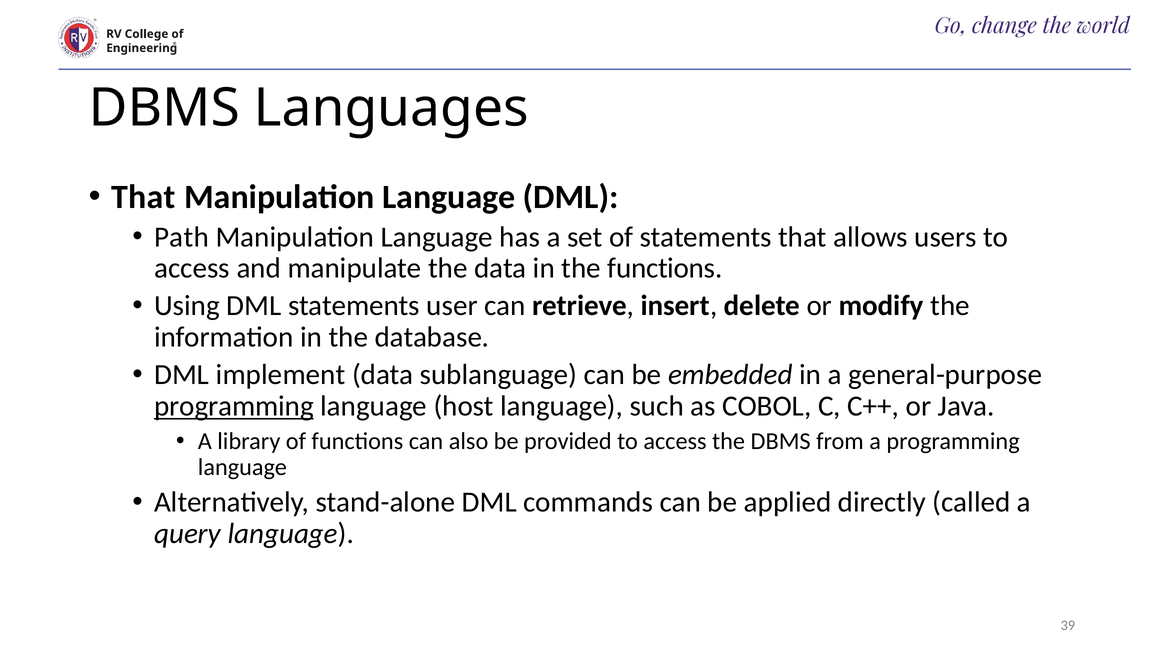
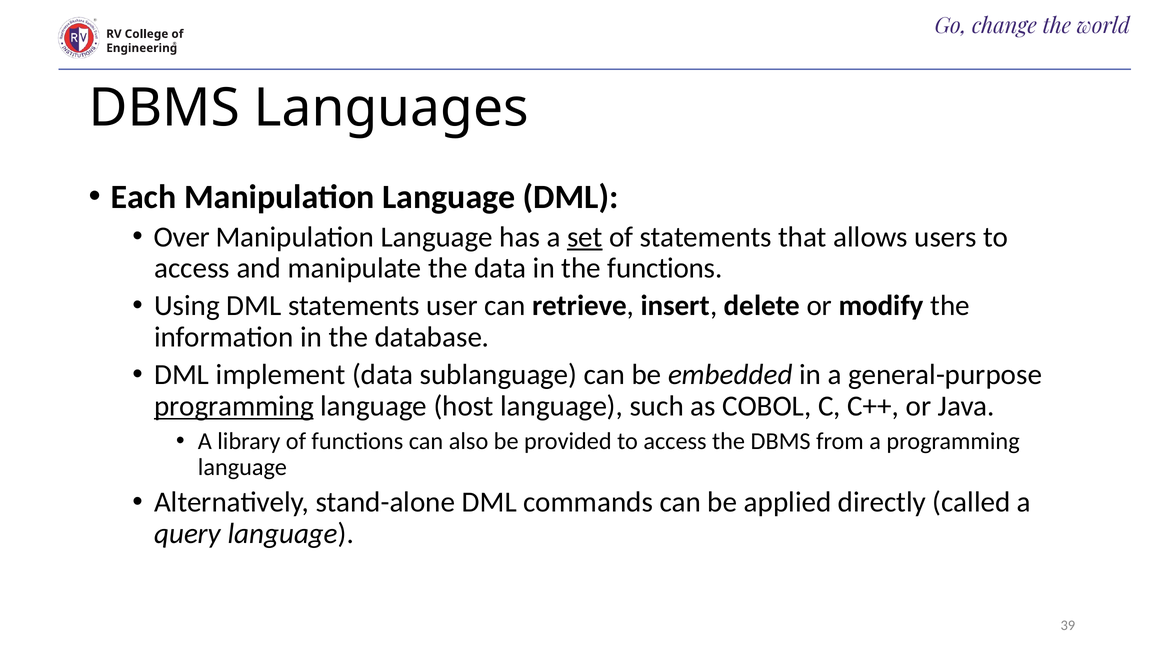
That at (143, 197): That -> Each
Path: Path -> Over
set underline: none -> present
